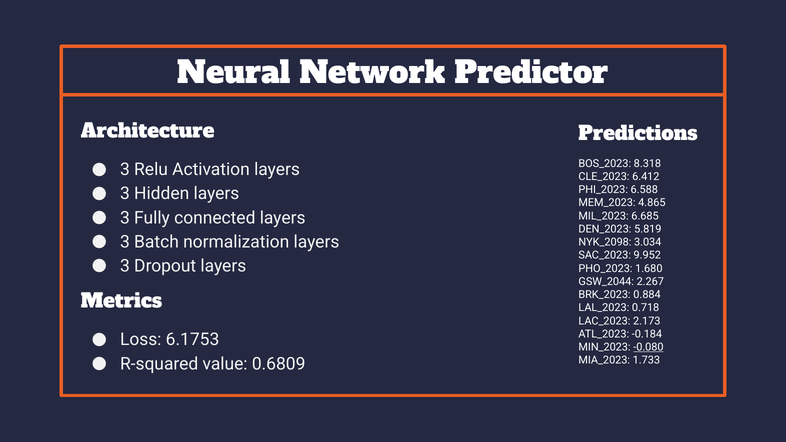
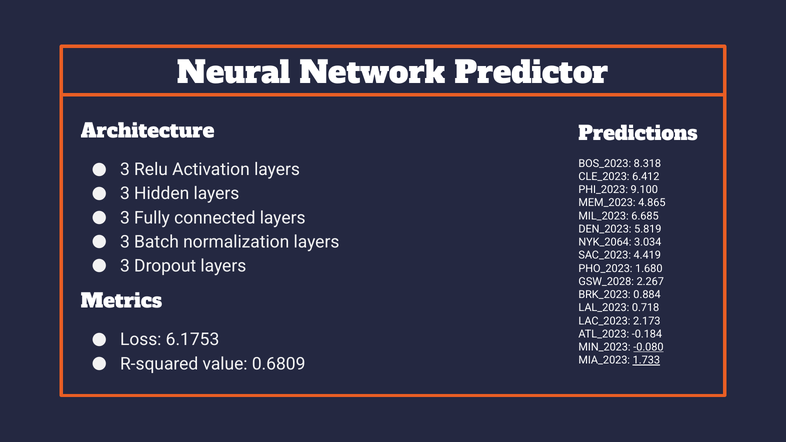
6.588: 6.588 -> 9.100
NYK_2098: NYK_2098 -> NYK_2064
9.952: 9.952 -> 4.419
GSW_2044: GSW_2044 -> GSW_2028
1.733 underline: none -> present
